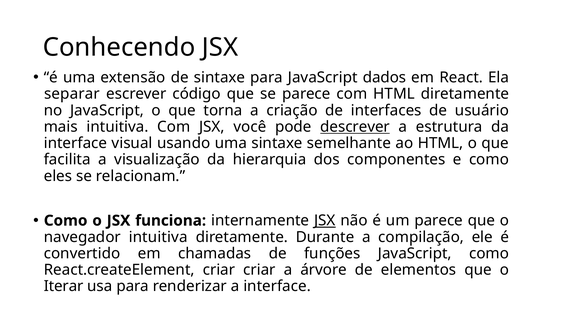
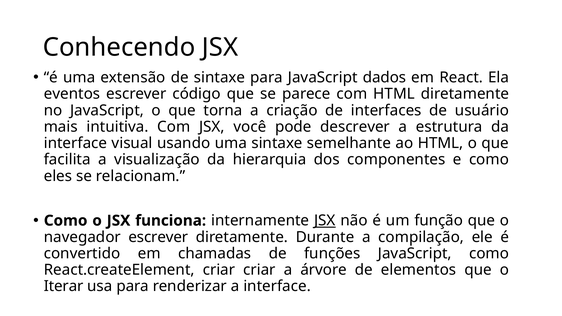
separar: separar -> eventos
descrever underline: present -> none
um parece: parece -> função
navegador intuitiva: intuitiva -> escrever
